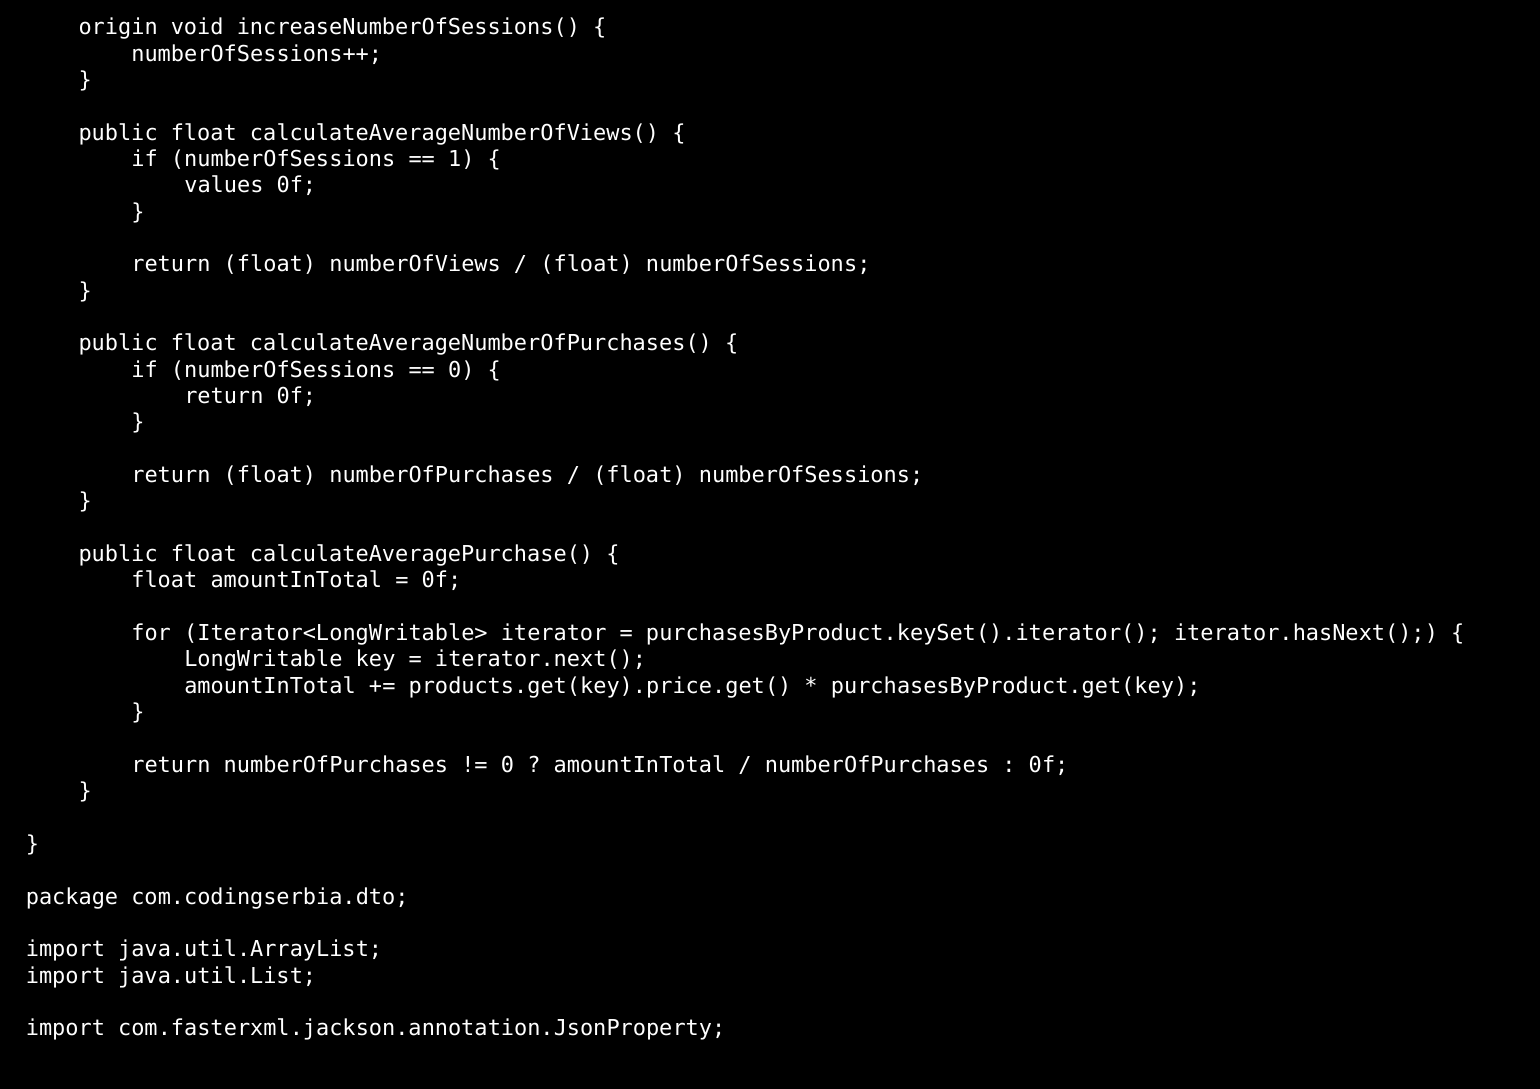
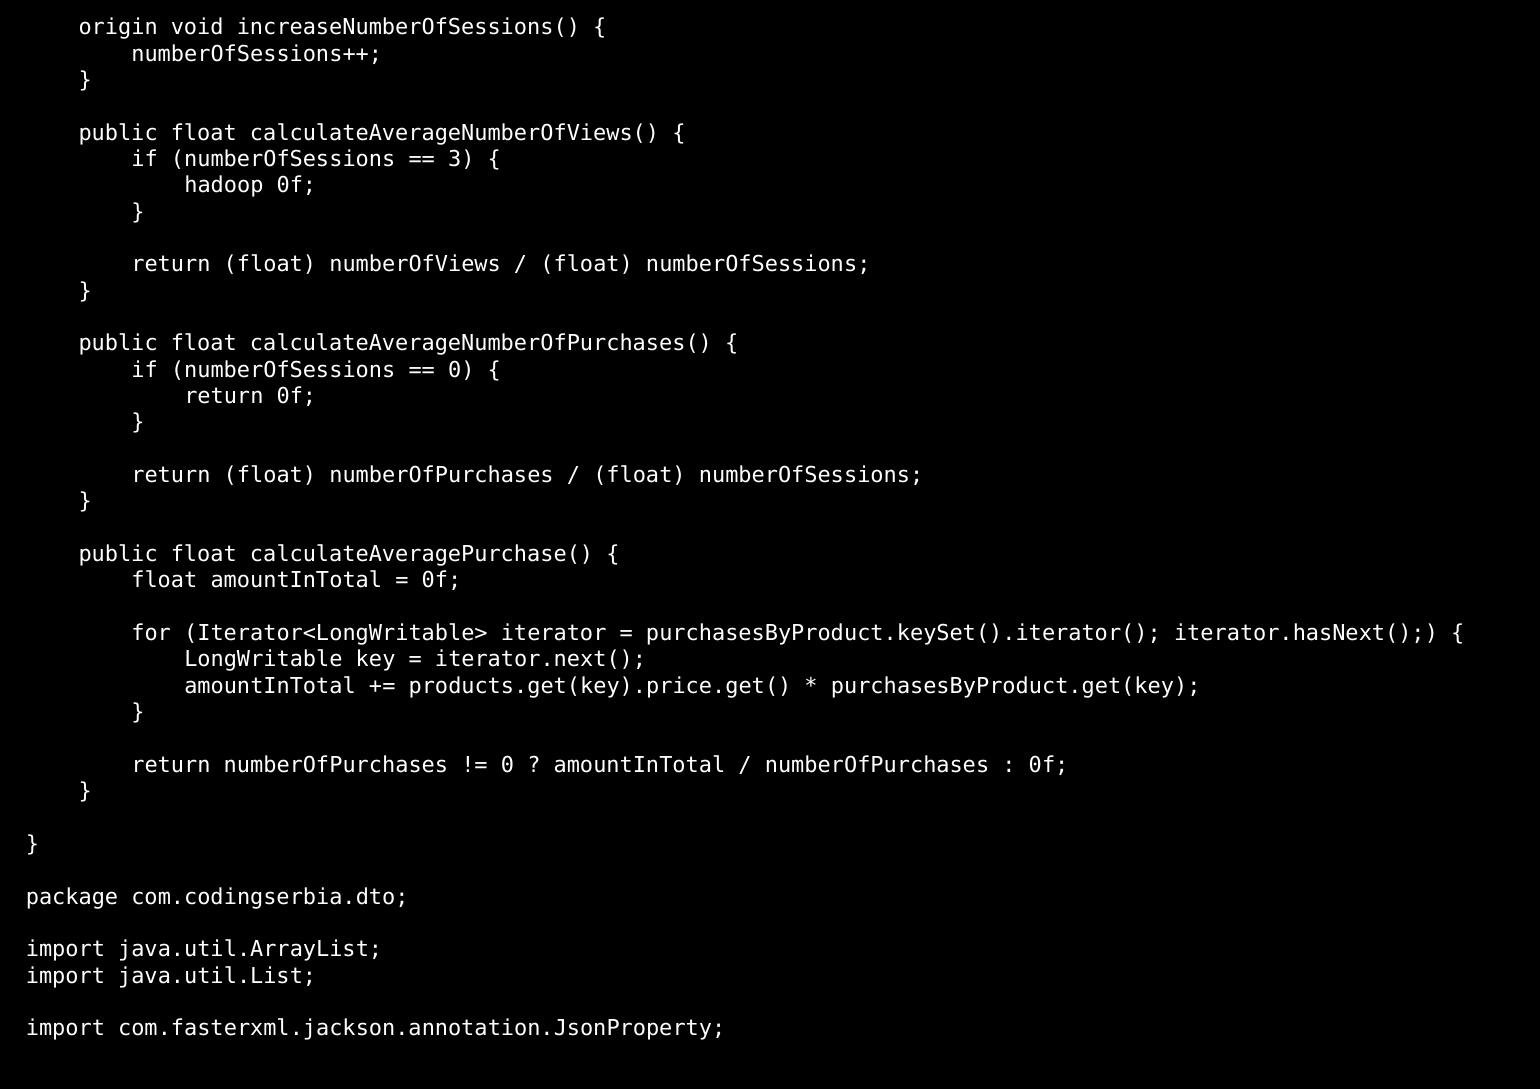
1: 1 -> 3
values: values -> hadoop
